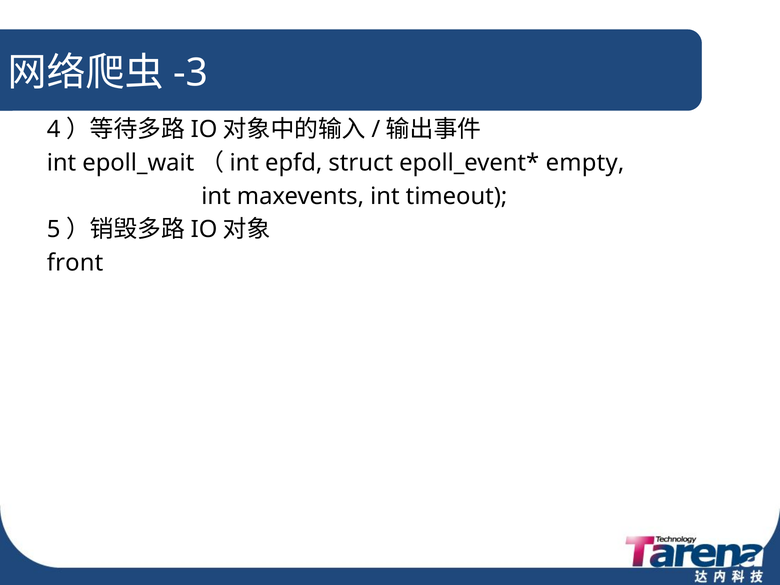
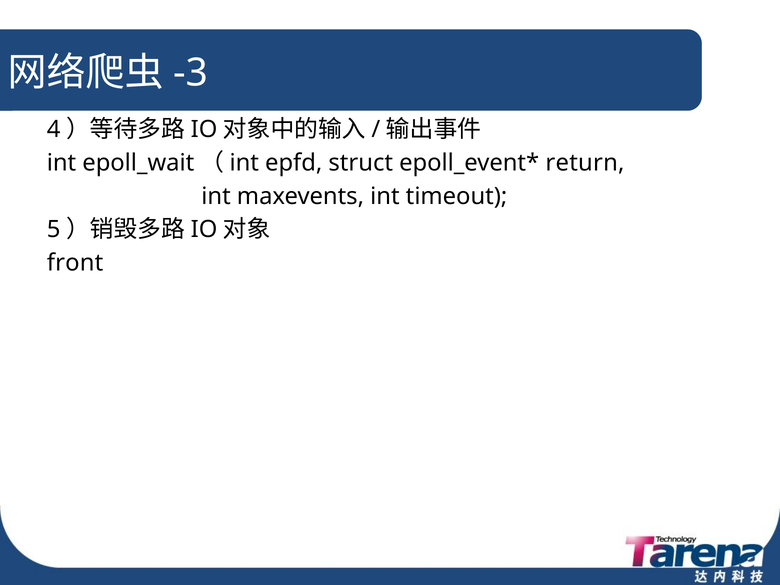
empty: empty -> return
